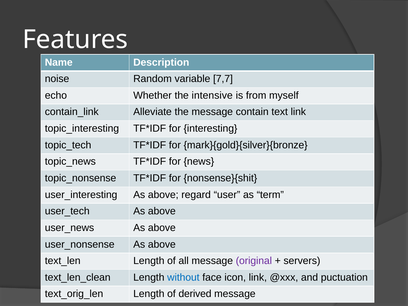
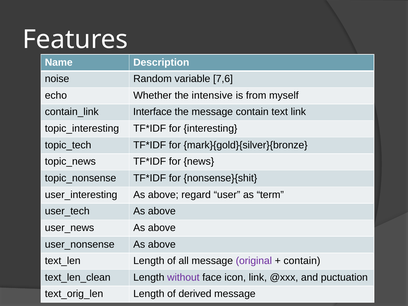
7,7: 7,7 -> 7,6
Alleviate: Alleviate -> Interface
servers at (302, 261): servers -> contain
without colour: blue -> purple
